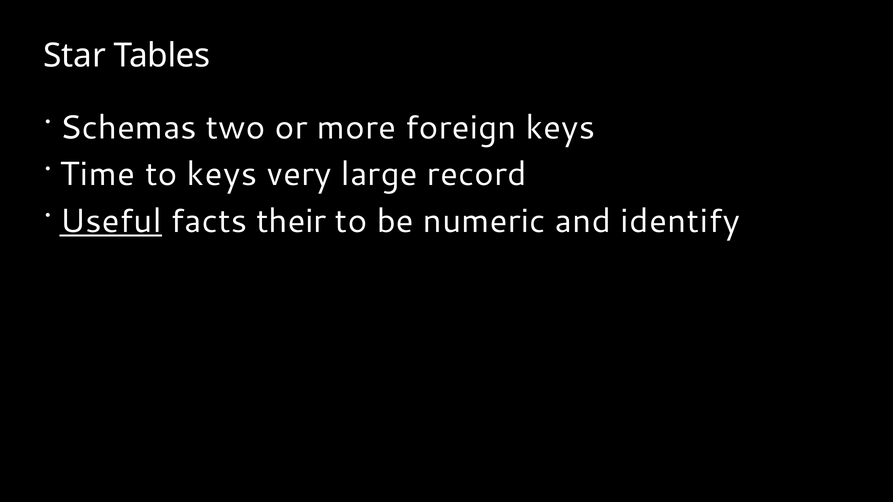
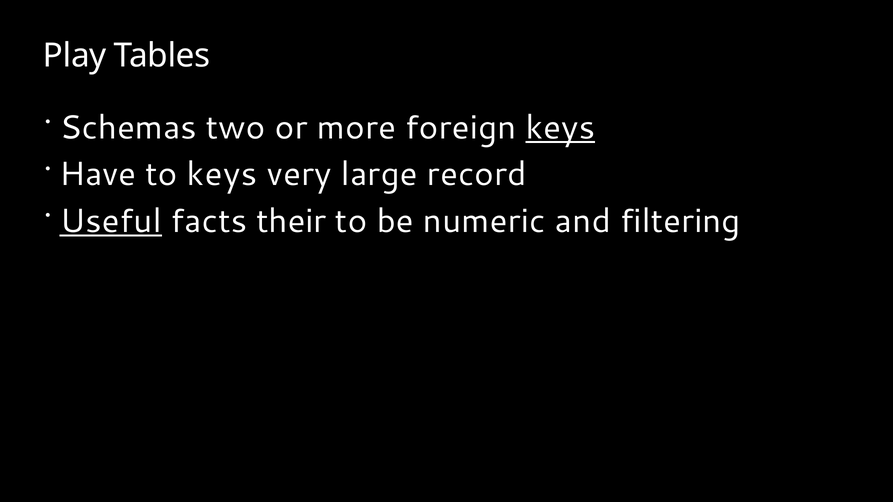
Star: Star -> Play
keys at (560, 128) underline: none -> present
Time: Time -> Have
identify: identify -> filtering
